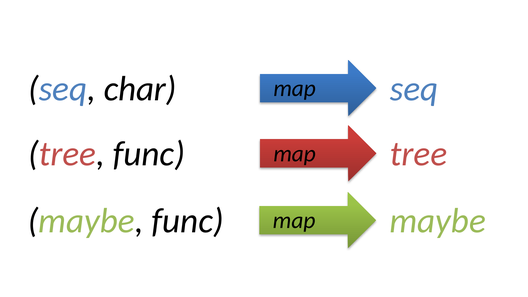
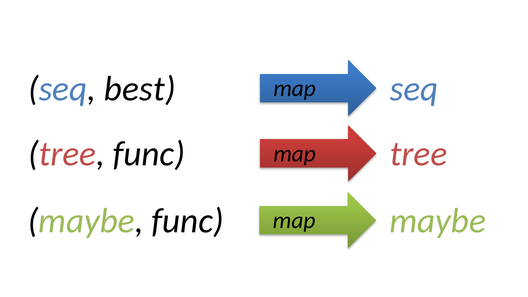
char: char -> best
